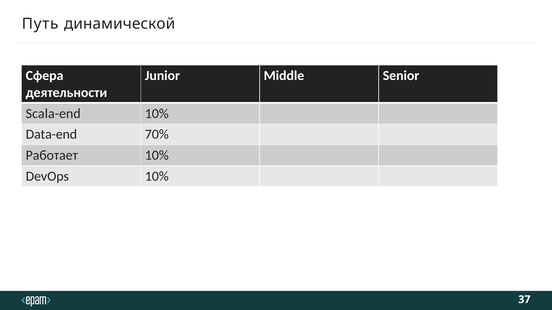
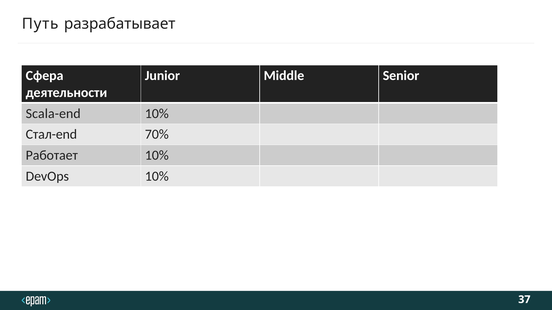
динамической: динамической -> разрабатывает
Data-end: Data-end -> Стал-end
